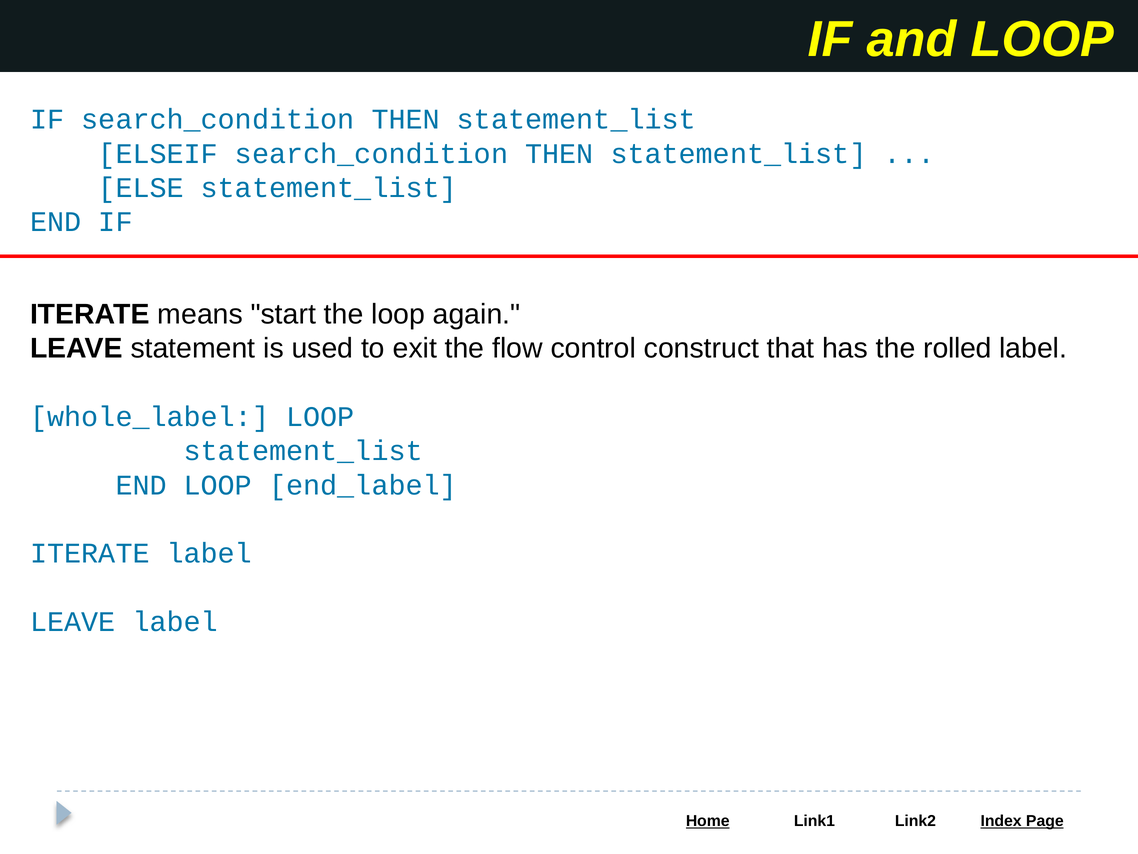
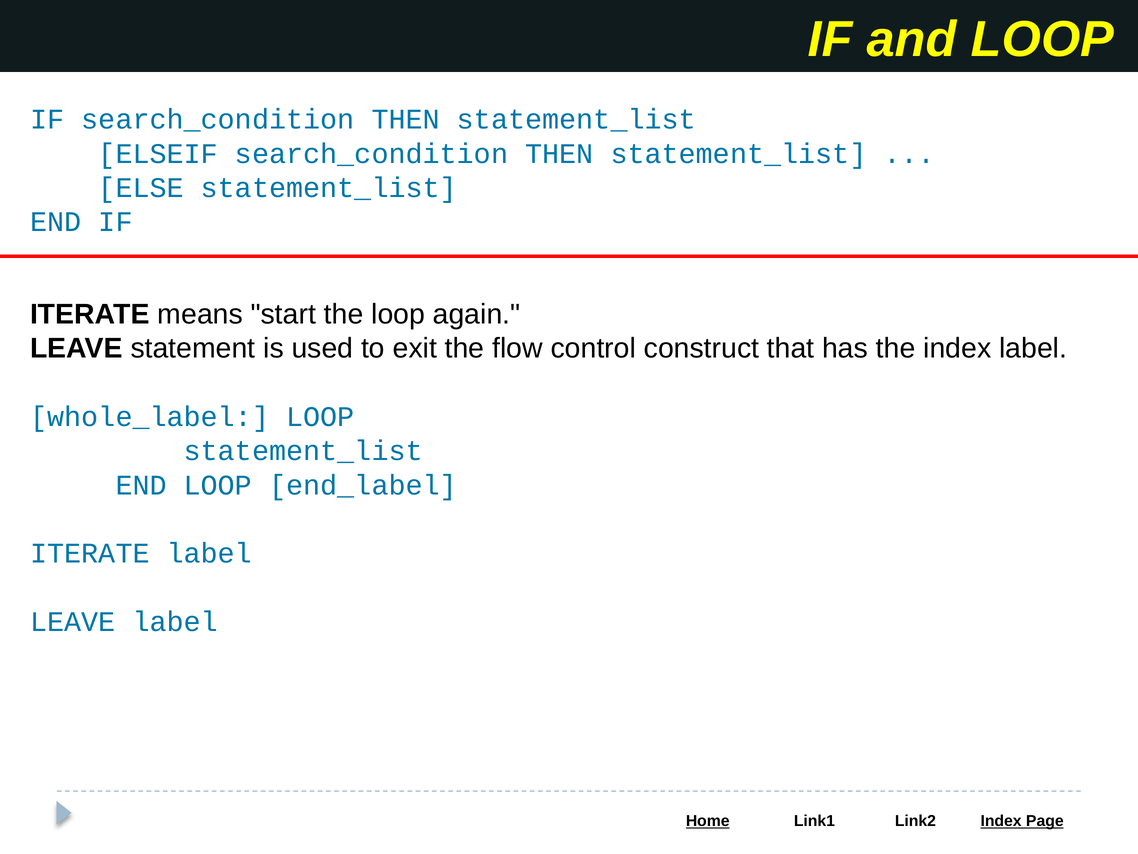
the rolled: rolled -> index
